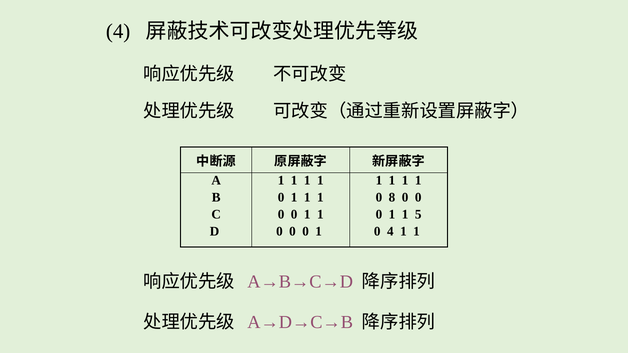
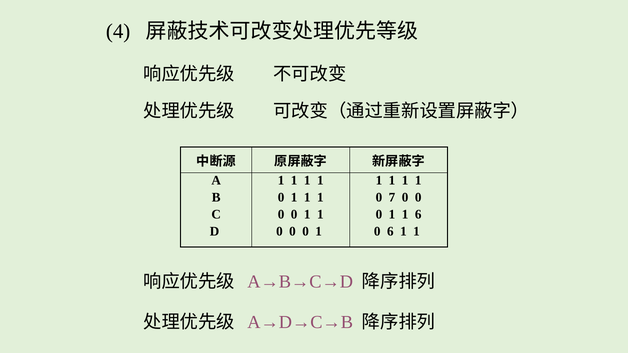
8: 8 -> 7
1 5: 5 -> 6
0 4: 4 -> 6
